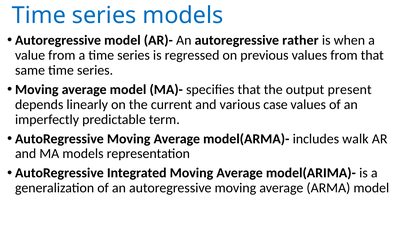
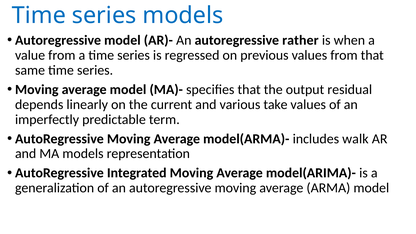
present: present -> residual
case: case -> take
